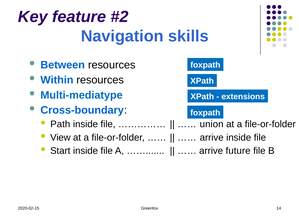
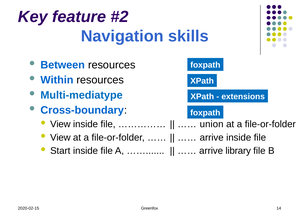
Path at (60, 124): Path -> View
future: future -> library
